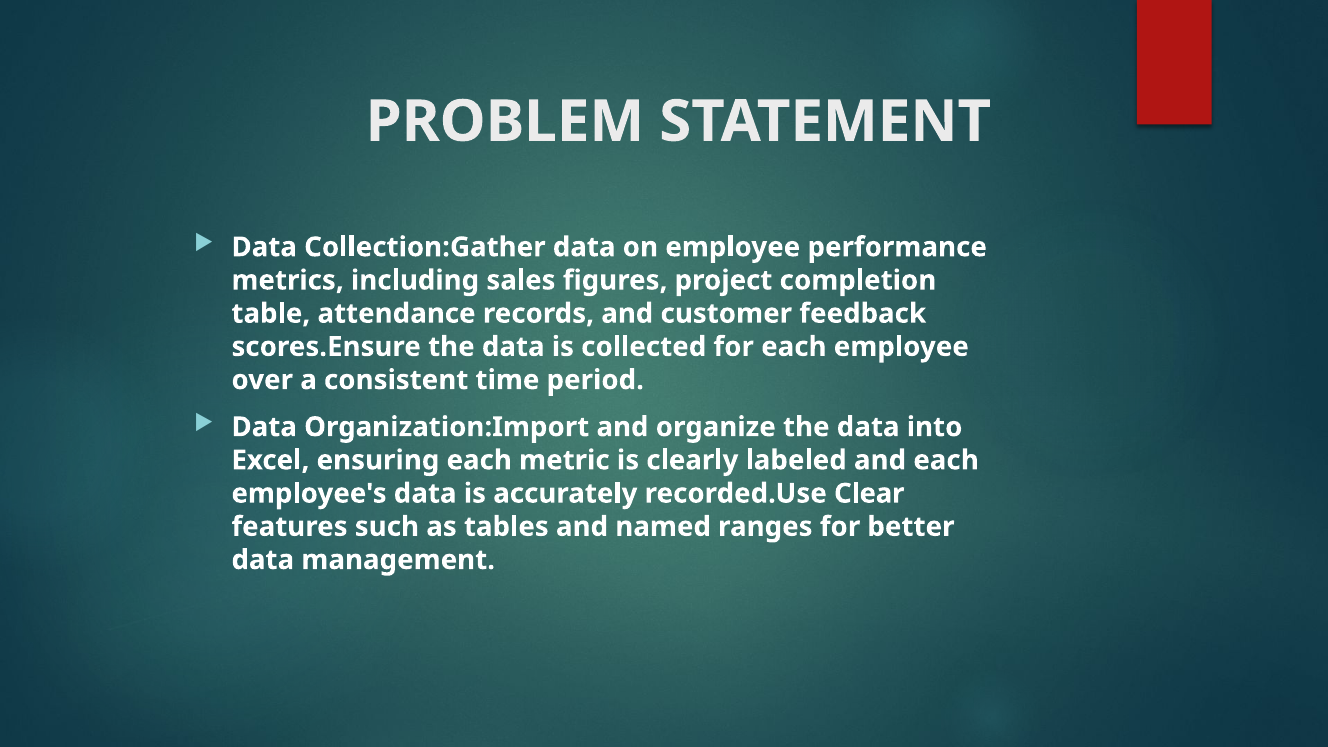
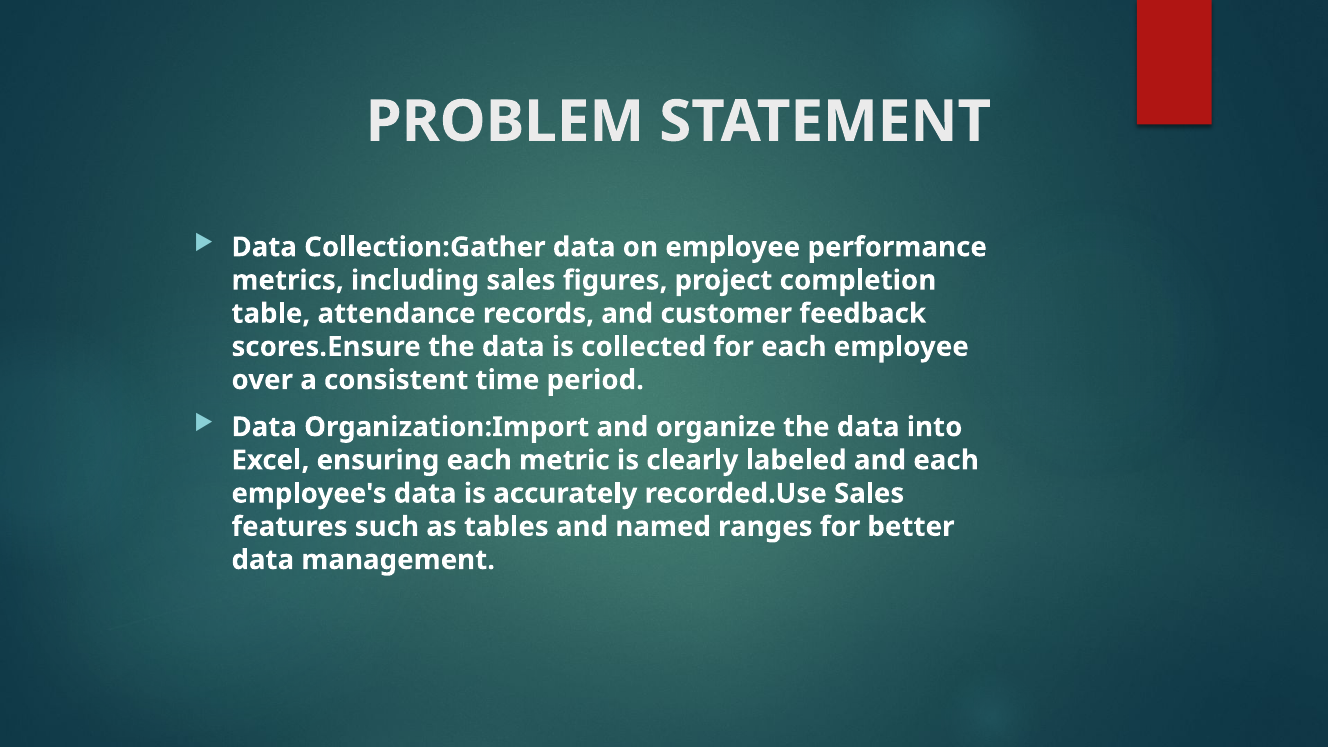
recorded.Use Clear: Clear -> Sales
